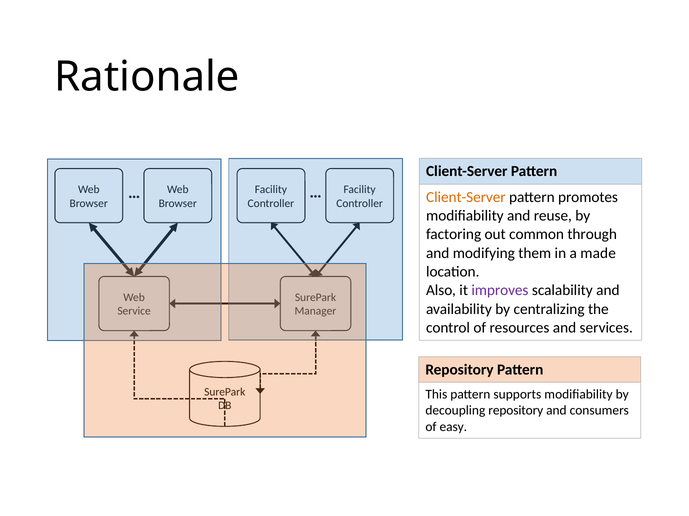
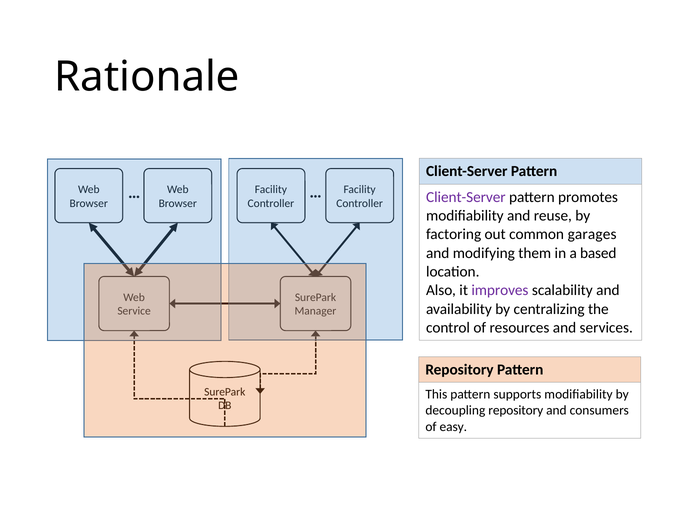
Client-Server at (466, 197) colour: orange -> purple
through: through -> garages
made: made -> based
